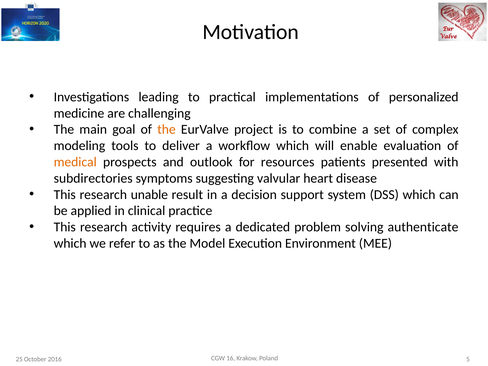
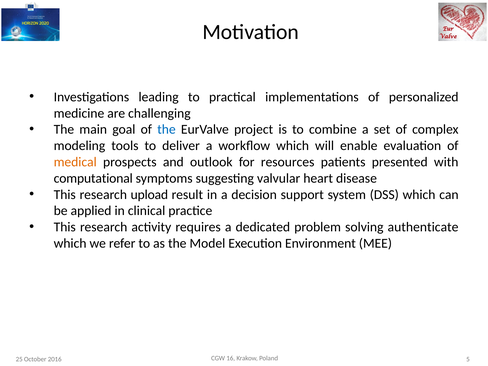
the at (166, 129) colour: orange -> blue
subdirectories: subdirectories -> computational
unable: unable -> upload
